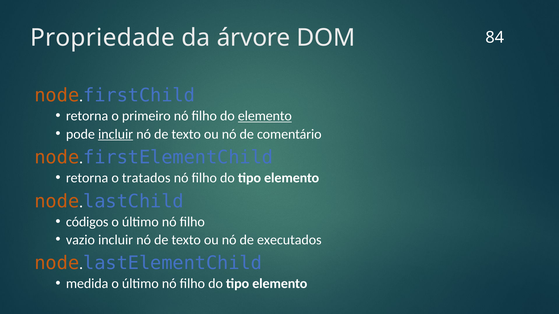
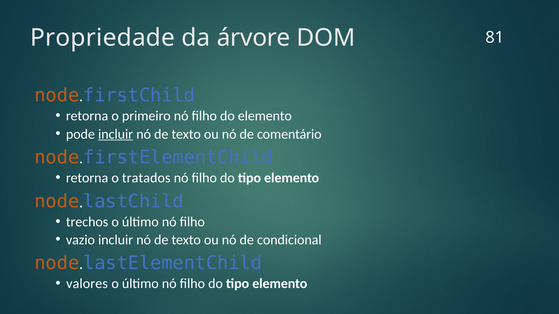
84: 84 -> 81
elemento at (265, 116) underline: present -> none
códigos: códigos -> trechos
executados: executados -> condicional
medida: medida -> valores
